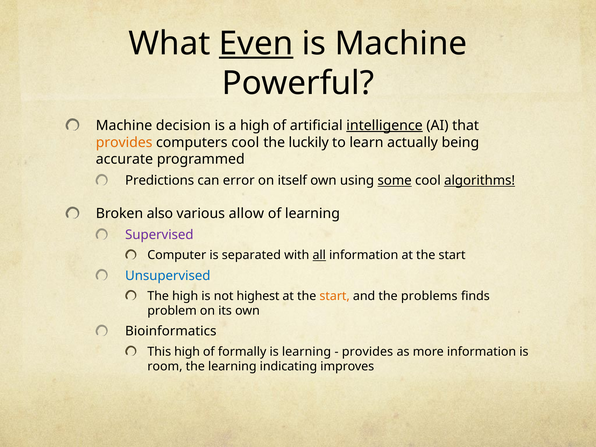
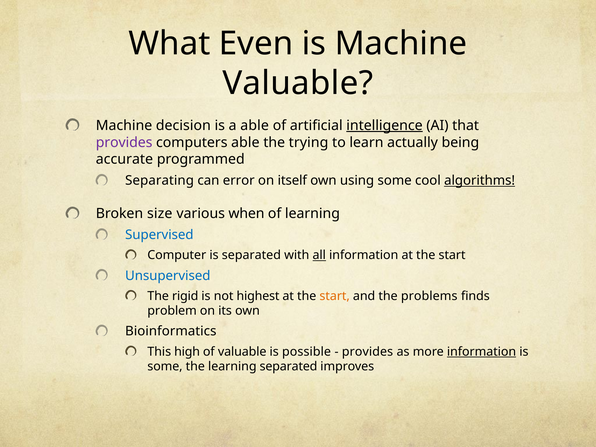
Even underline: present -> none
Powerful at (298, 83): Powerful -> Valuable
a high: high -> able
provides at (124, 142) colour: orange -> purple
computers cool: cool -> able
luckily: luckily -> trying
Predictions: Predictions -> Separating
some at (395, 181) underline: present -> none
also: also -> size
allow: allow -> when
Supervised colour: purple -> blue
The high: high -> rigid
of formally: formally -> valuable
is learning: learning -> possible
information at (482, 352) underline: none -> present
room at (165, 367): room -> some
learning indicating: indicating -> separated
